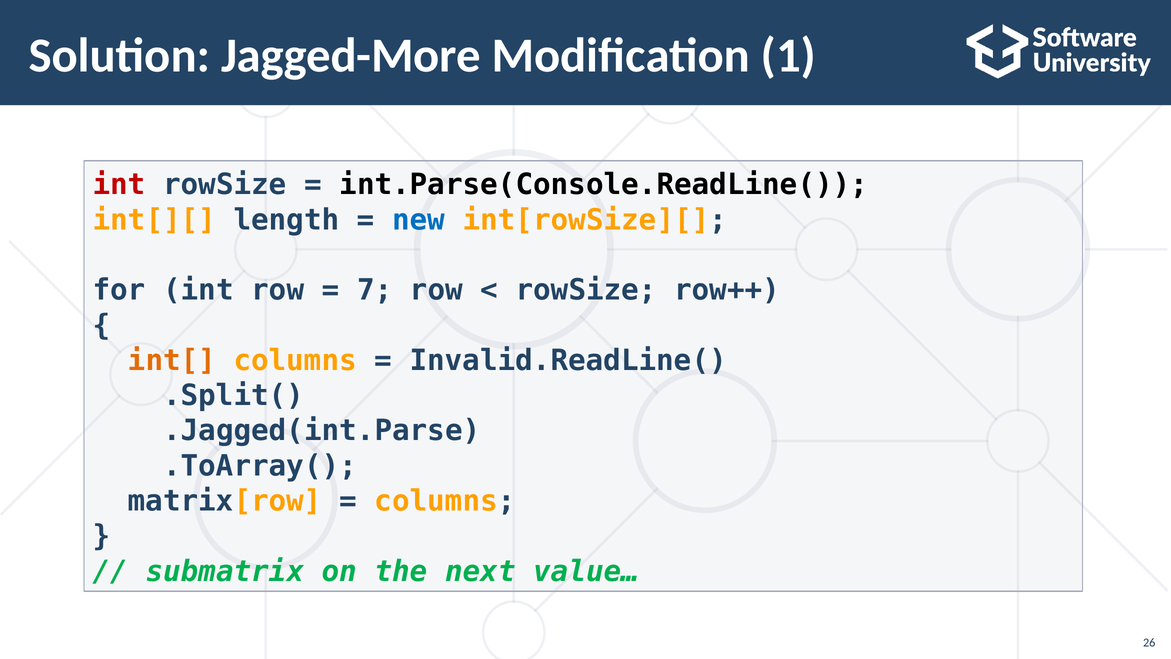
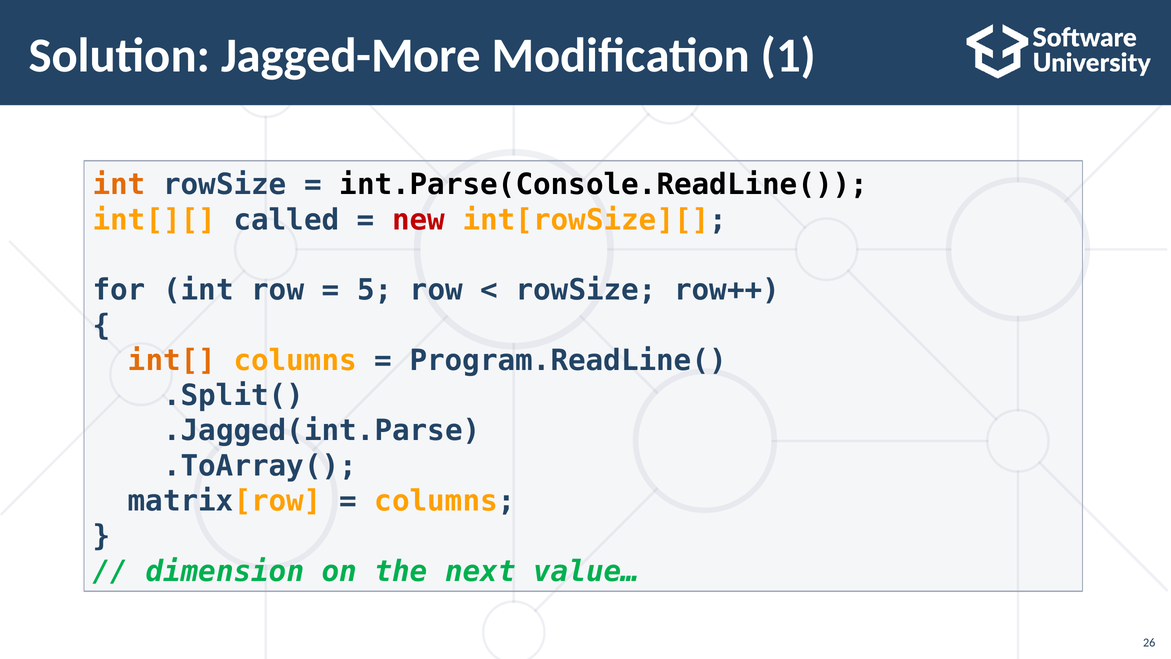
int at (119, 185) colour: red -> orange
length: length -> called
new colour: blue -> red
7: 7 -> 5
Invalid.ReadLine(: Invalid.ReadLine( -> Program.ReadLine(
submatrix: submatrix -> dimension
